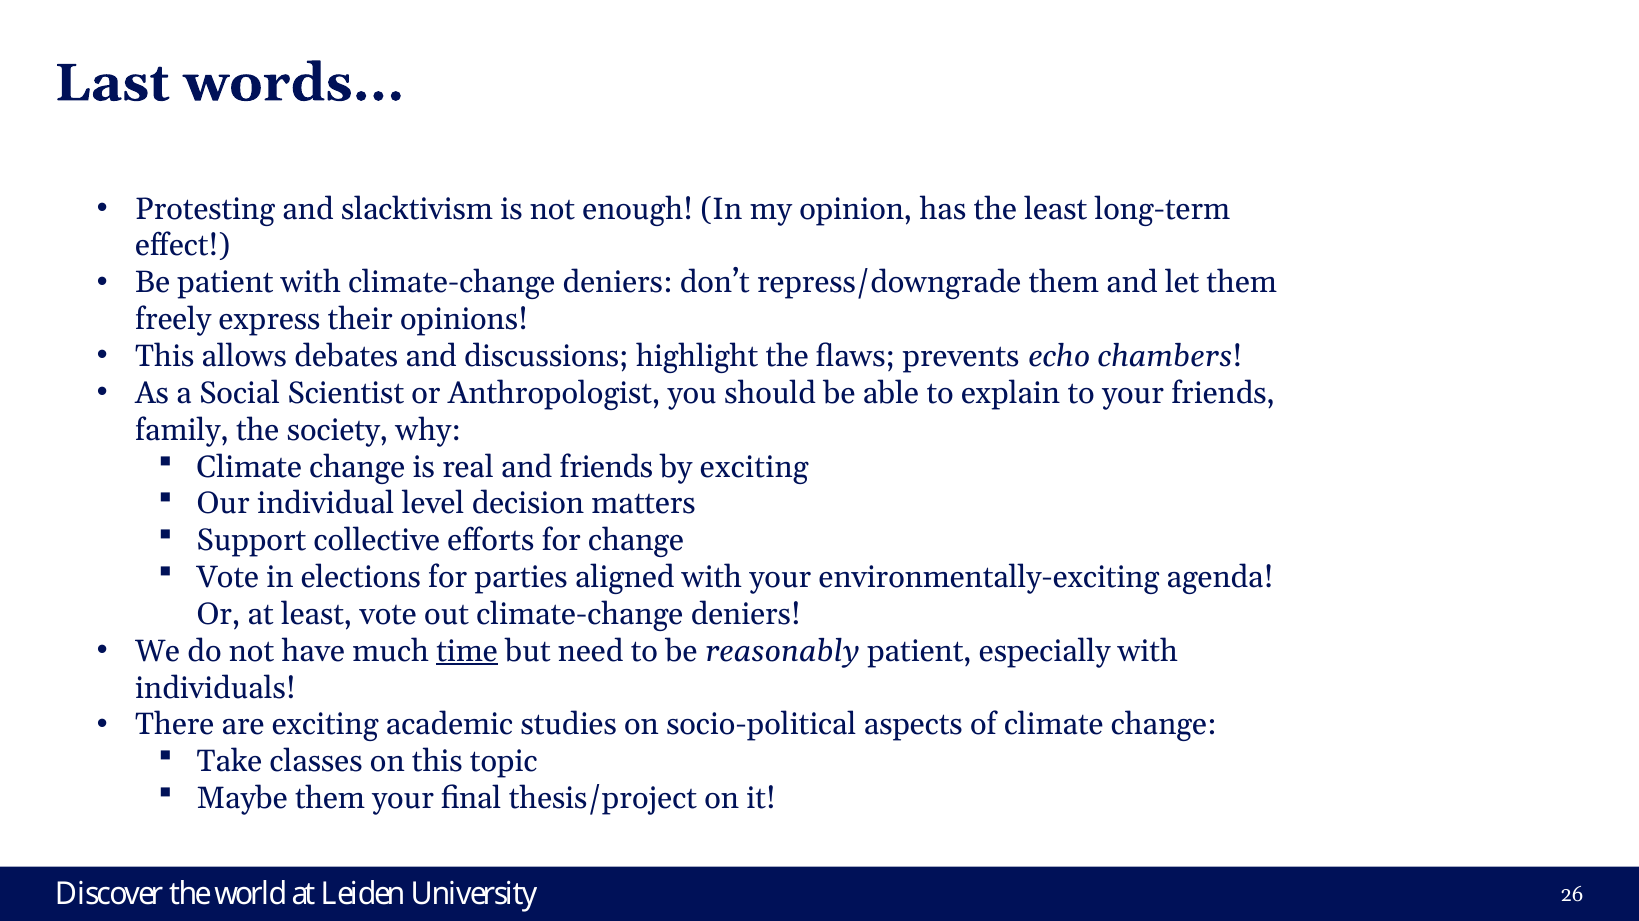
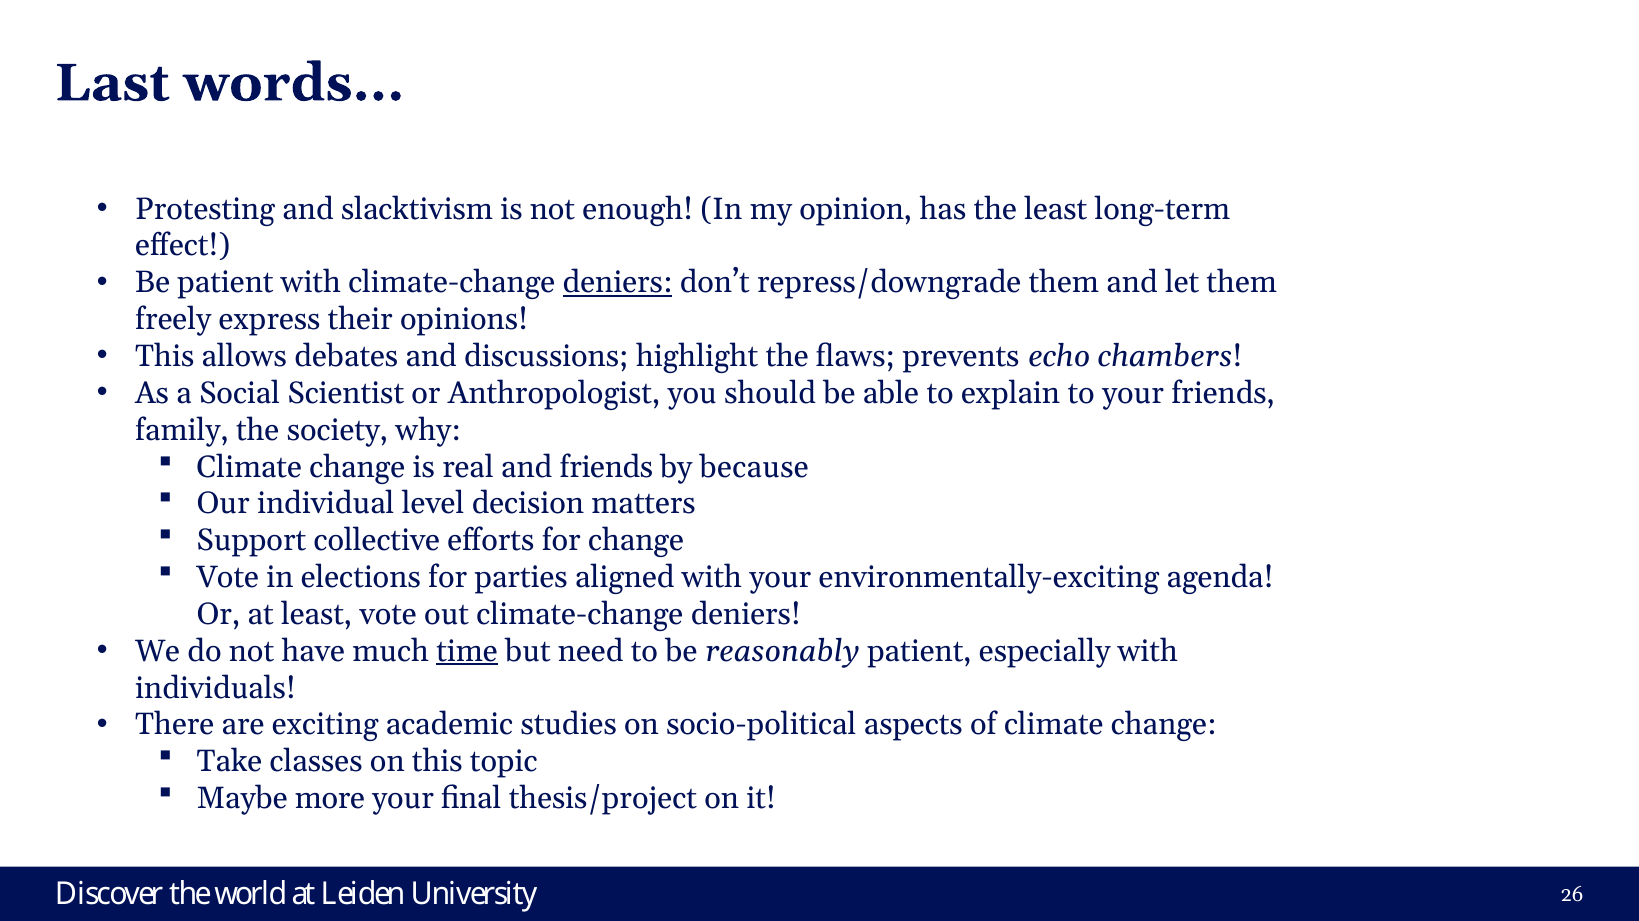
deniers at (618, 283) underline: none -> present
by exciting: exciting -> because
Maybe them: them -> more
